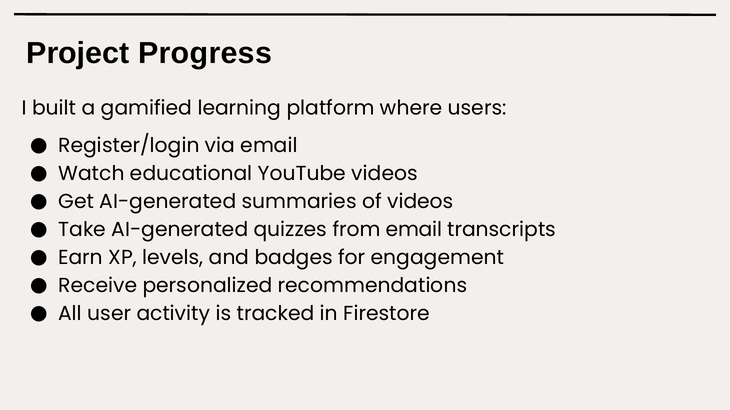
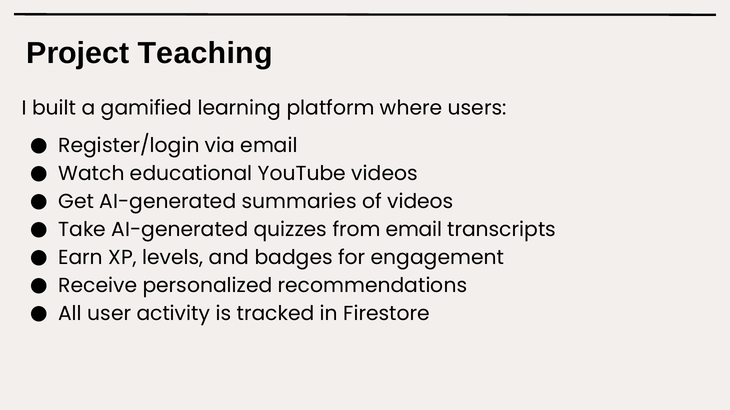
Progress: Progress -> Teaching
